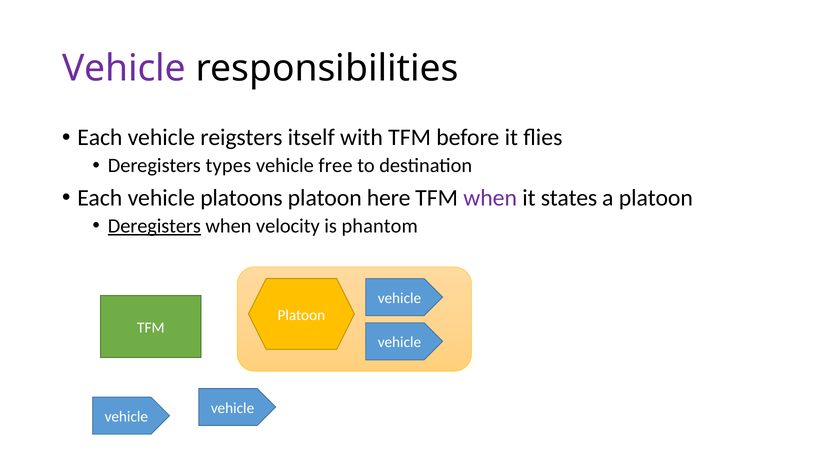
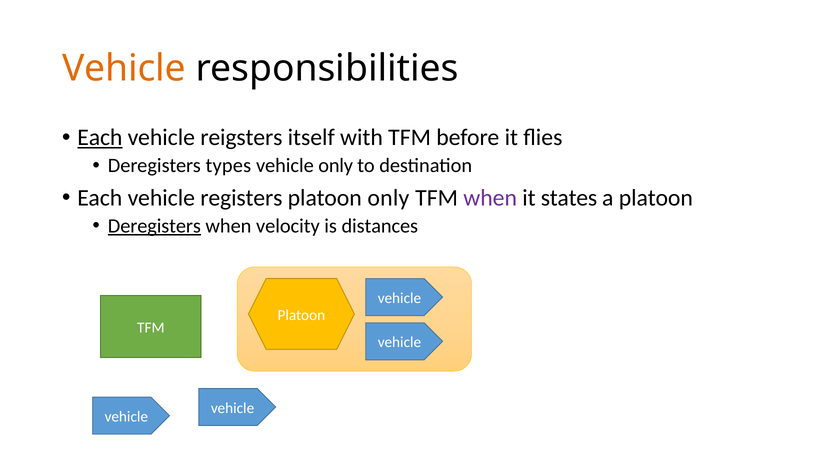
Vehicle at (124, 68) colour: purple -> orange
Each at (100, 138) underline: none -> present
vehicle free: free -> only
platoons: platoons -> registers
platoon here: here -> only
phantom: phantom -> distances
